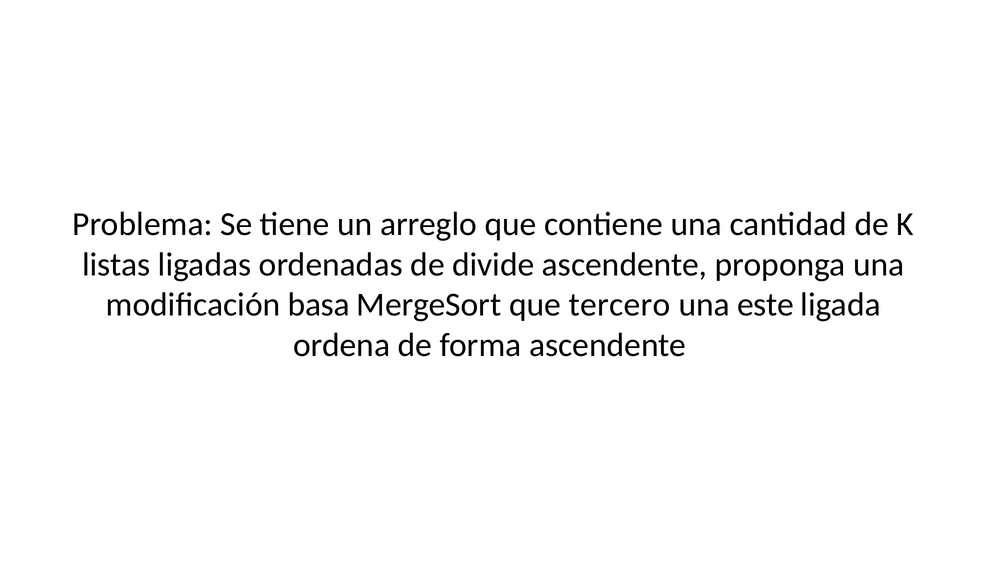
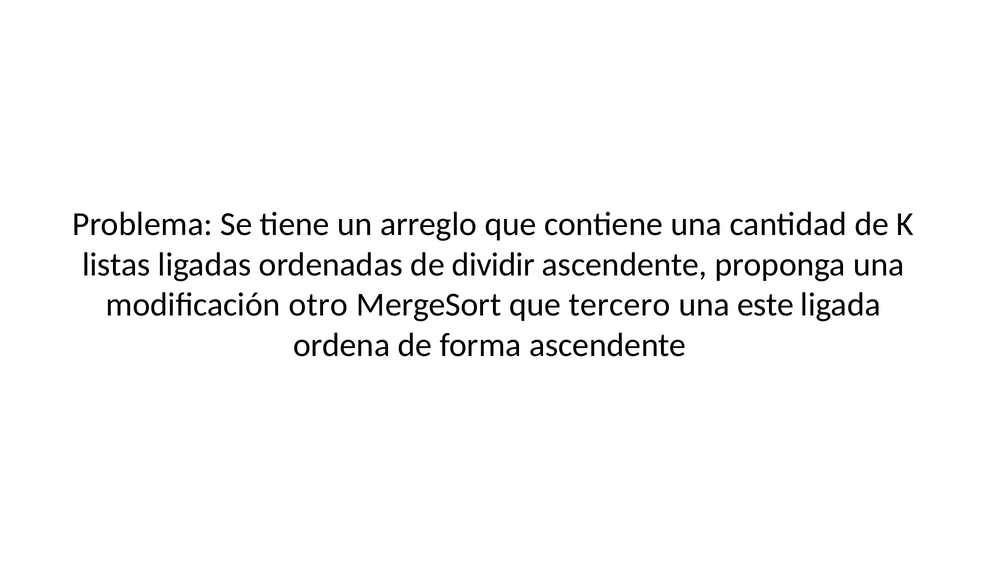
divide: divide -> dividir
basa: basa -> otro
